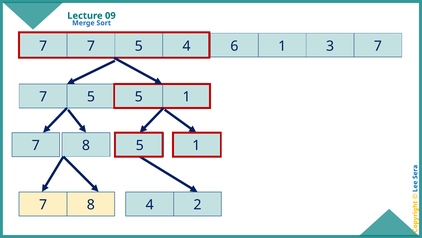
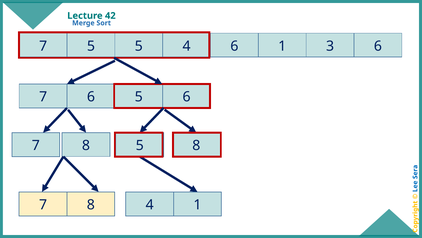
09: 09 -> 42
7 at (91, 46): 7 -> 5
3 7: 7 -> 6
5 at (91, 97): 5 -> 6
1 at (187, 97): 1 -> 6
8 5 1: 1 -> 8
4 2: 2 -> 1
